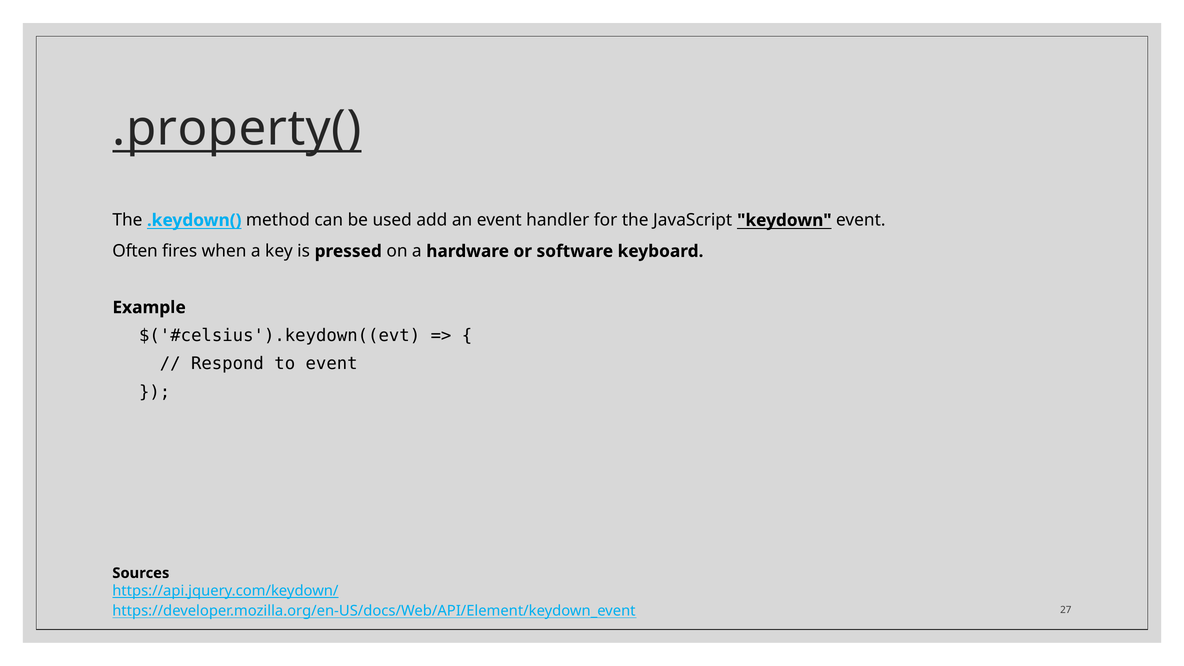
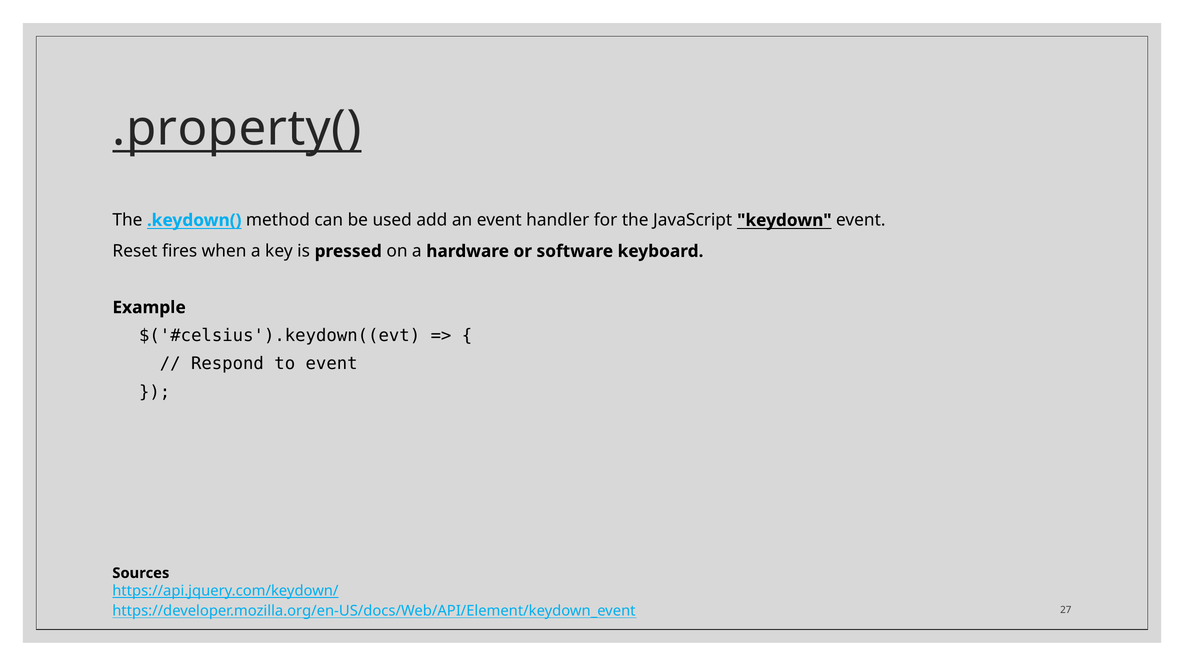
Often: Often -> Reset
